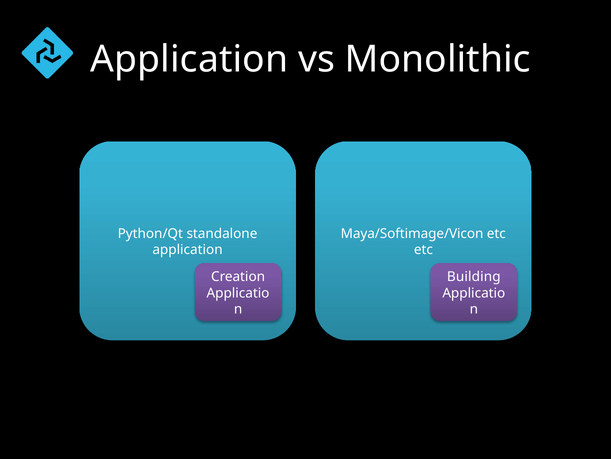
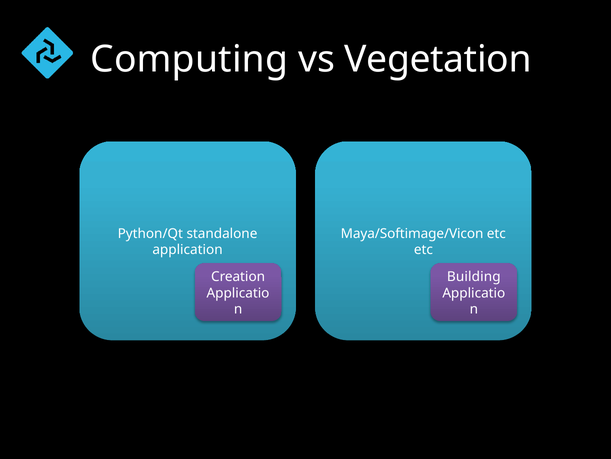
Application at (189, 59): Application -> Computing
Monolithic: Monolithic -> Vegetation
